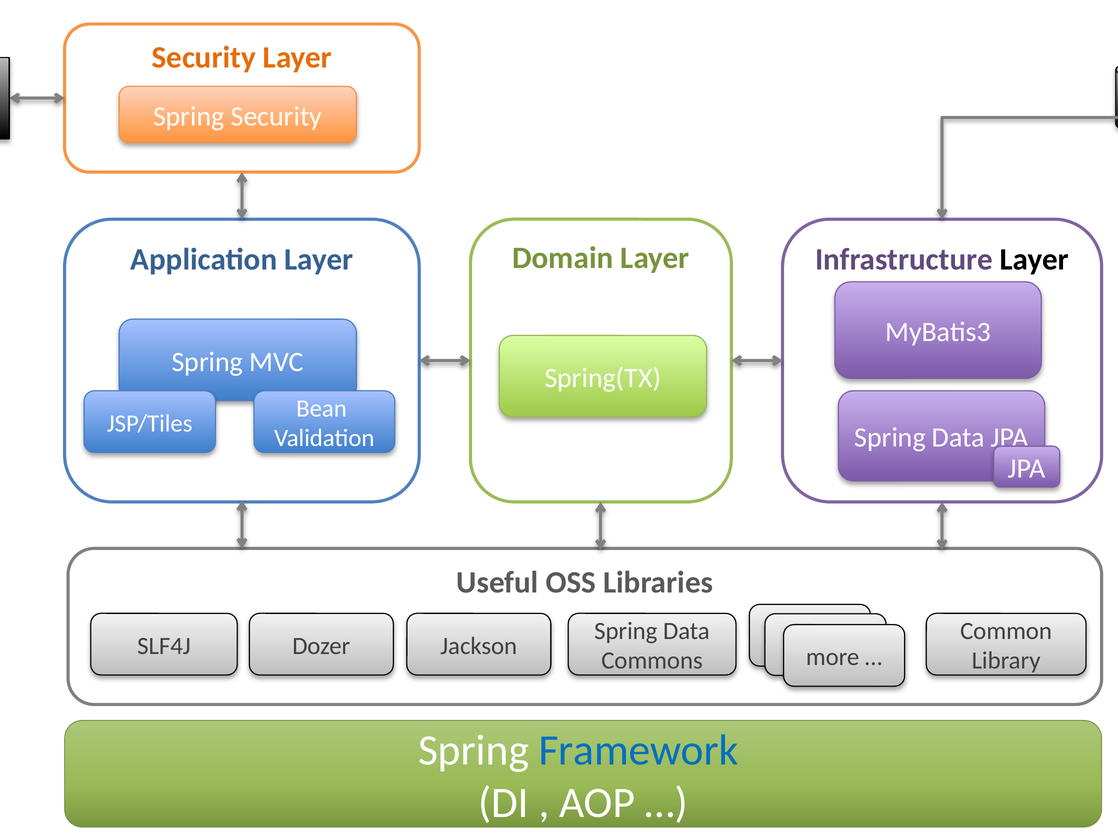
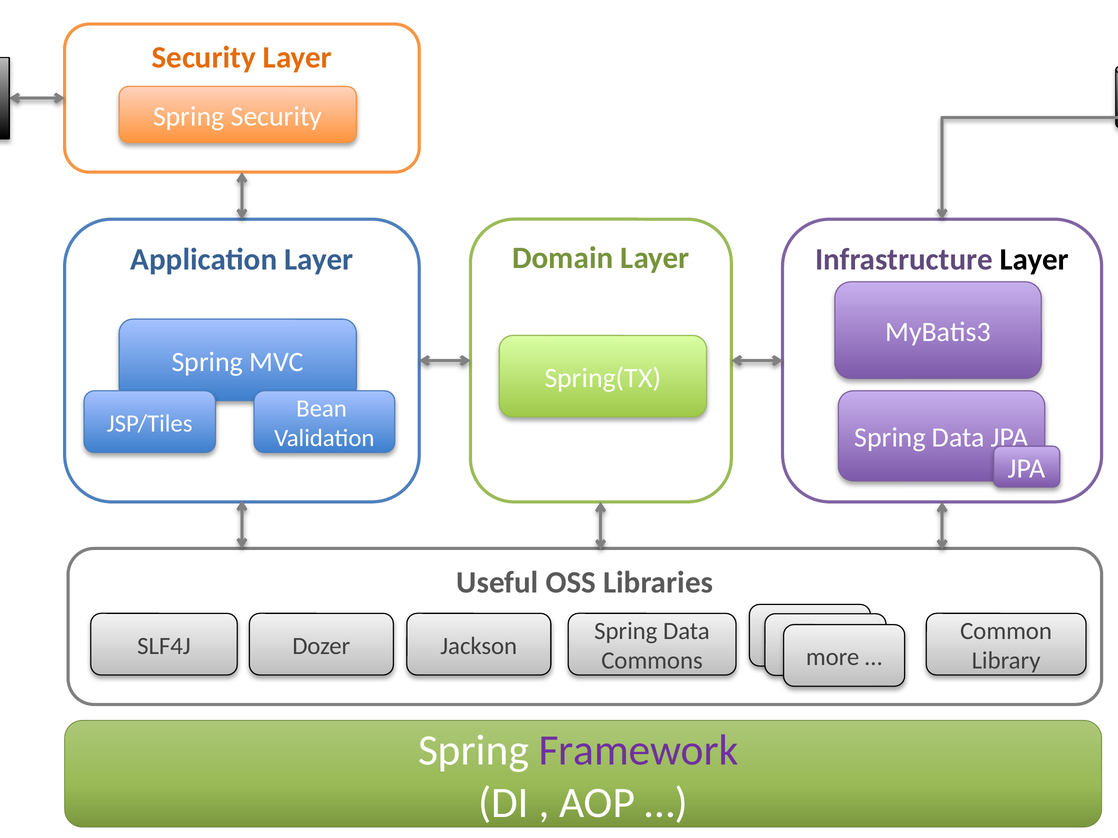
Framework colour: blue -> purple
